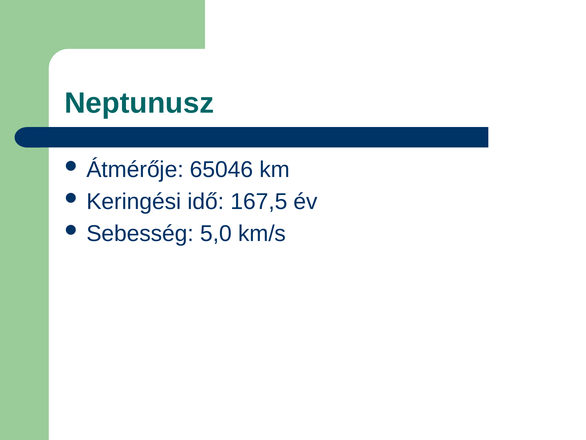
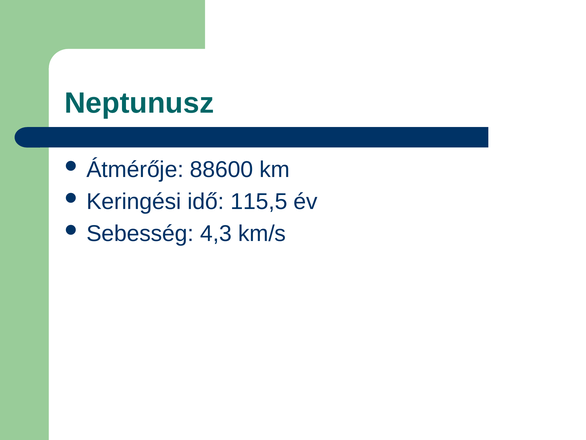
65046: 65046 -> 88600
167,5: 167,5 -> 115,5
5,0: 5,0 -> 4,3
